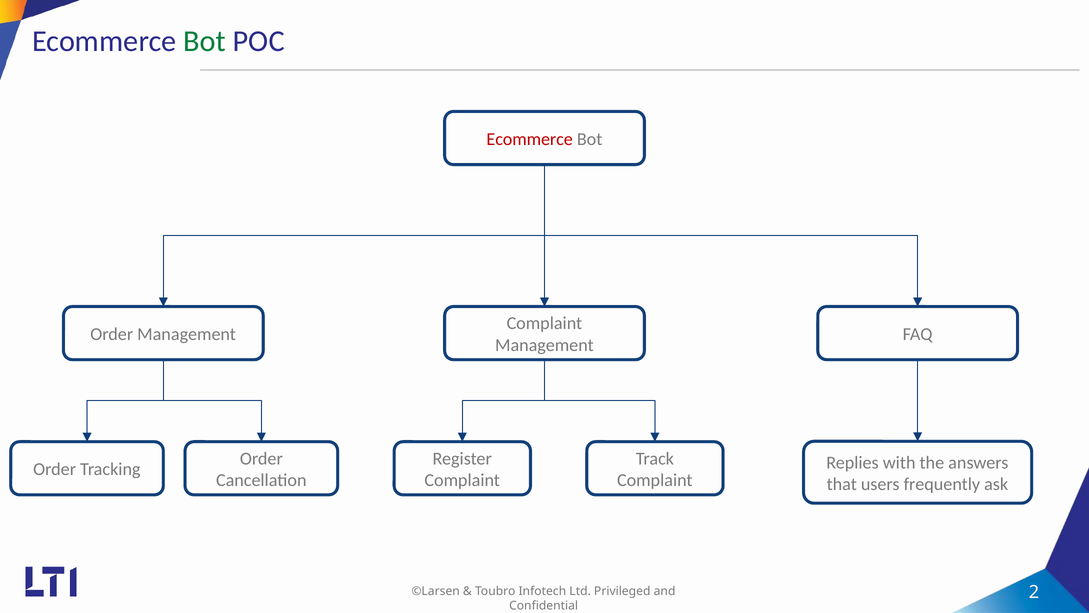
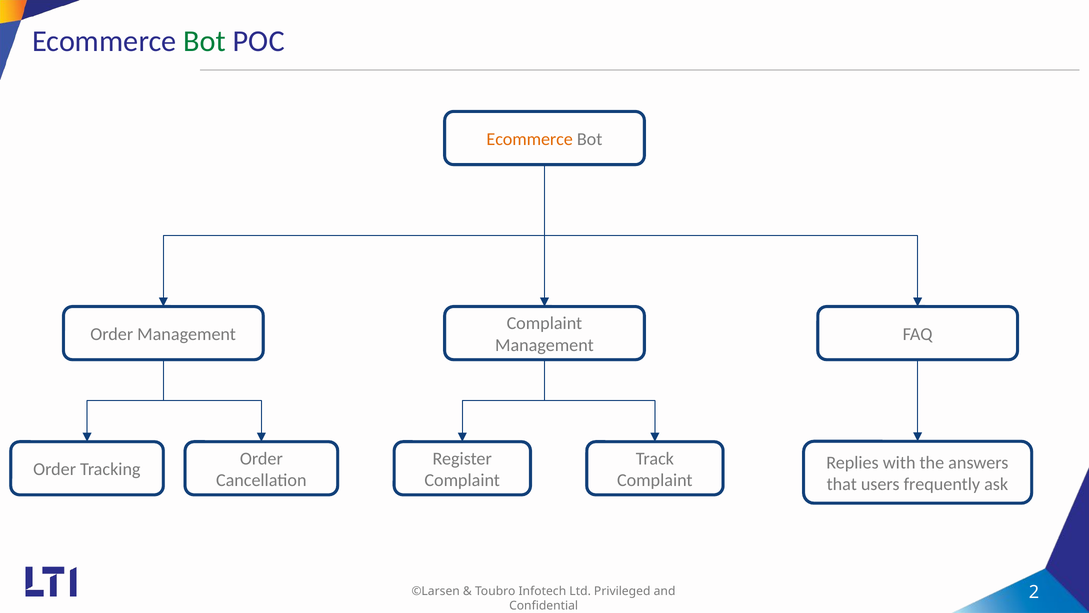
Ecommerce at (530, 139) colour: red -> orange
